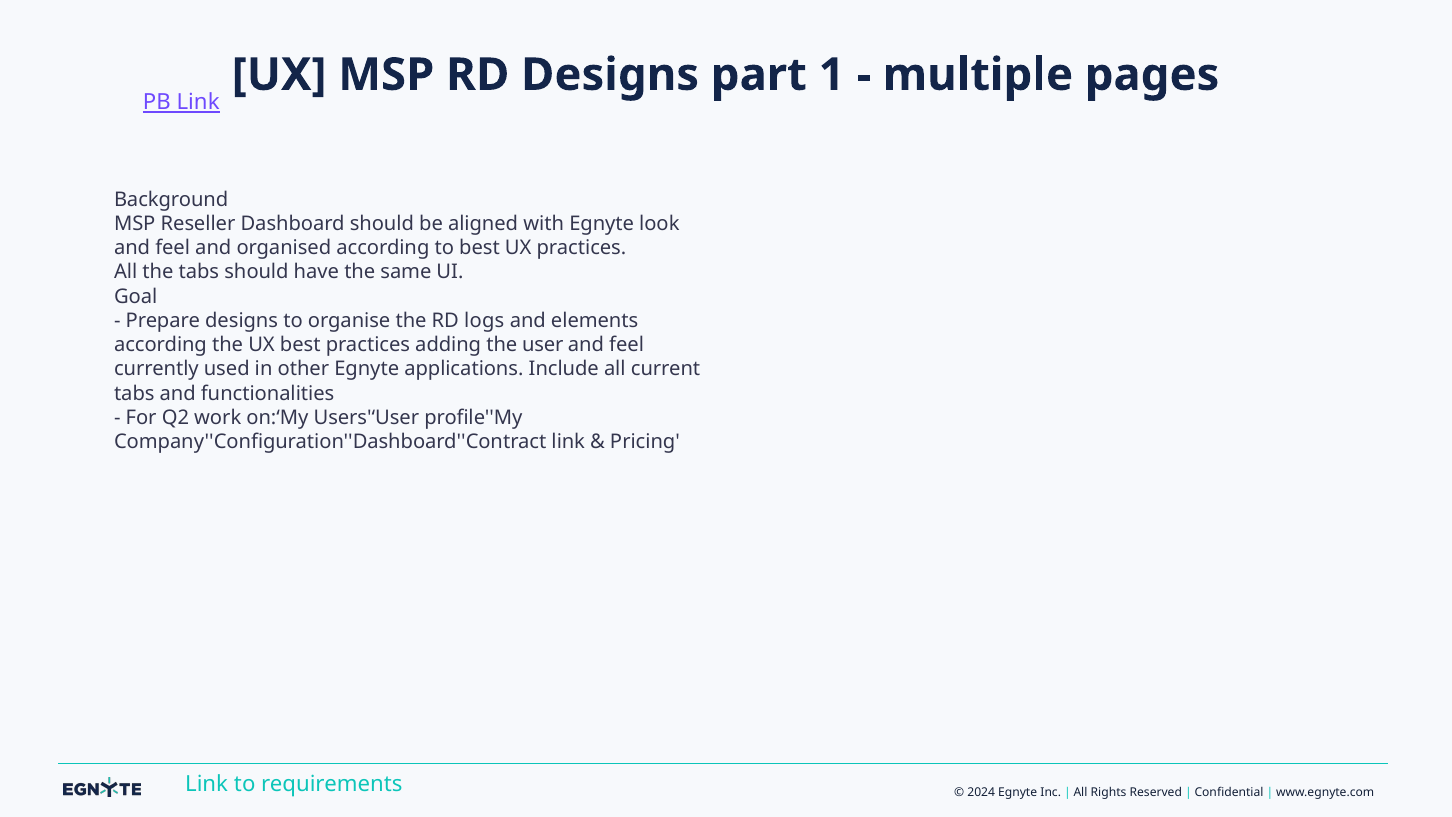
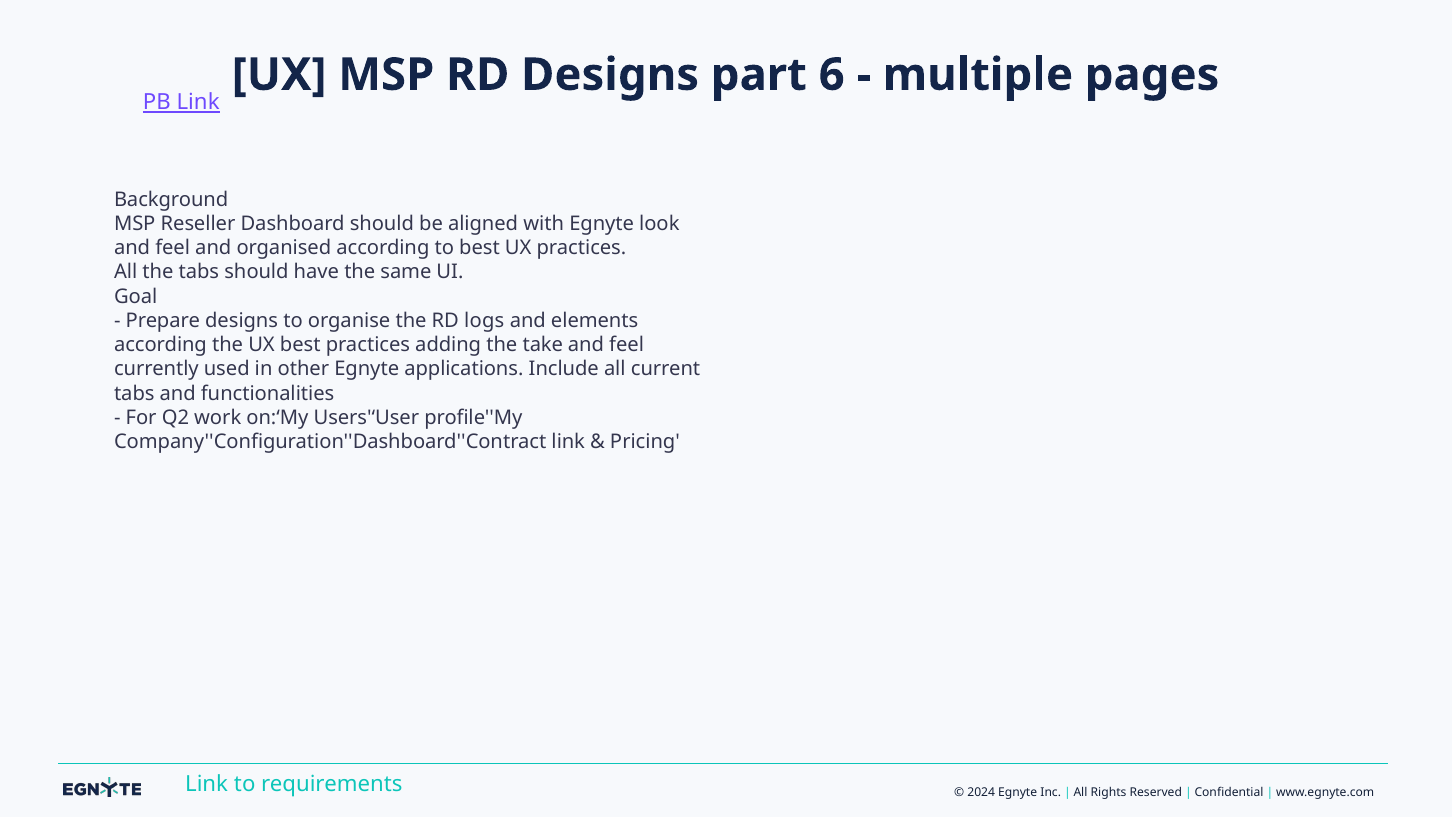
1: 1 -> 6
user: user -> take
